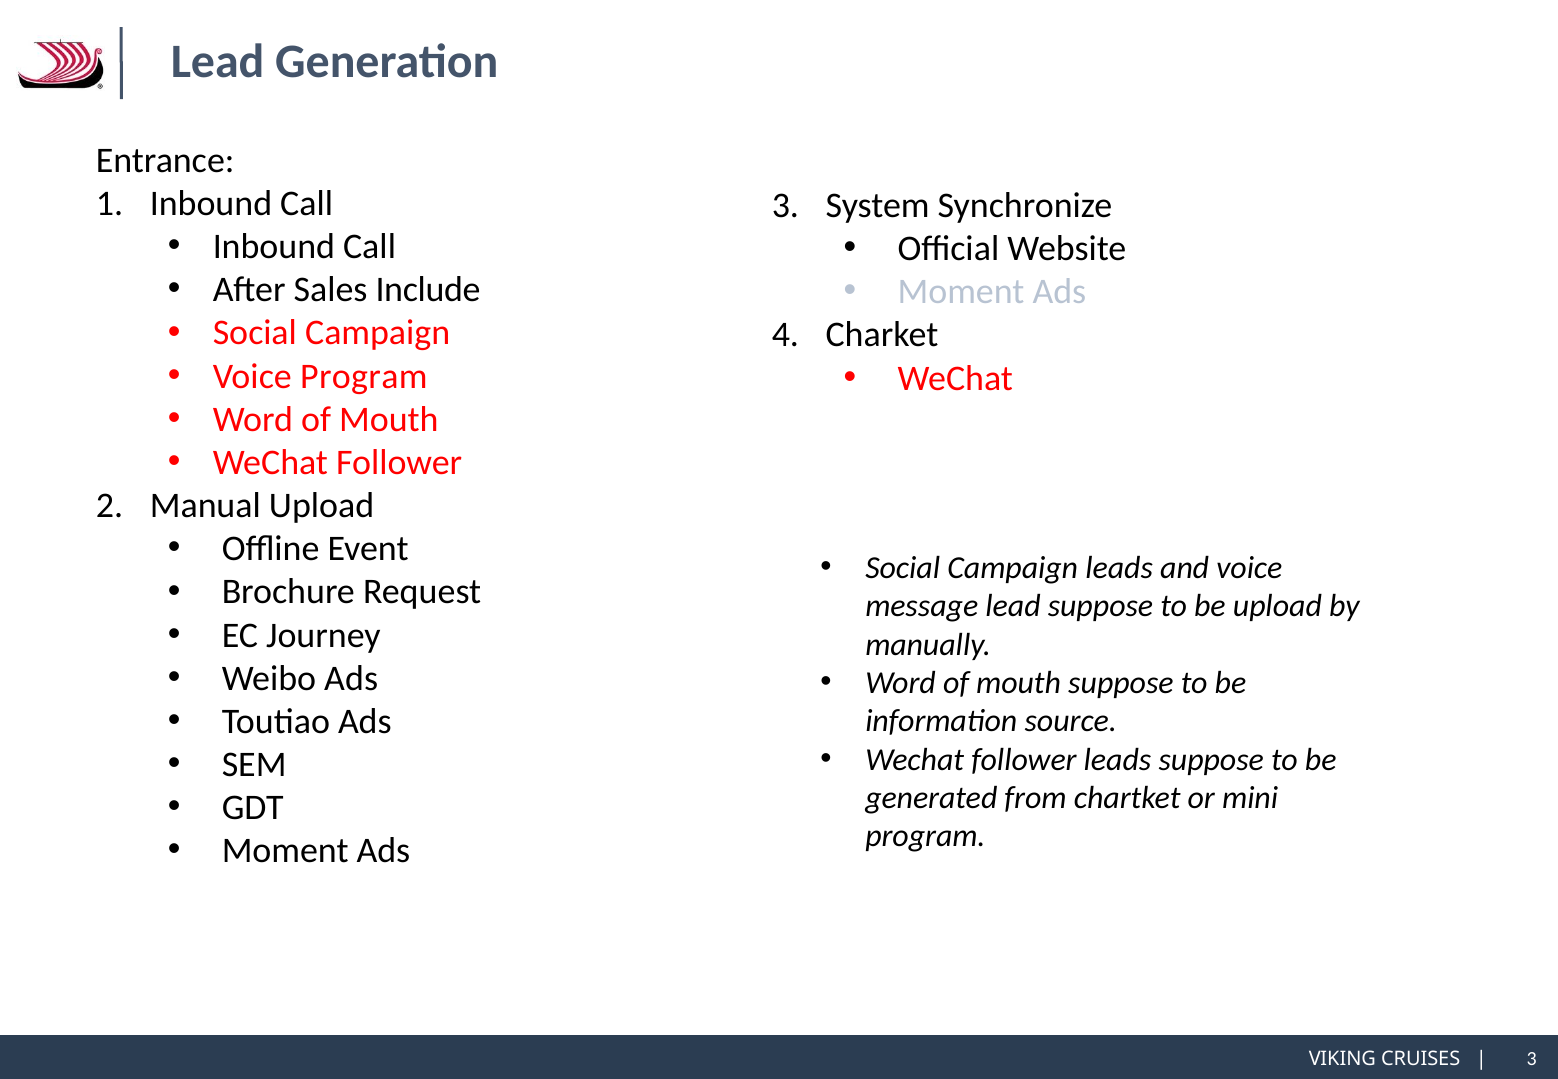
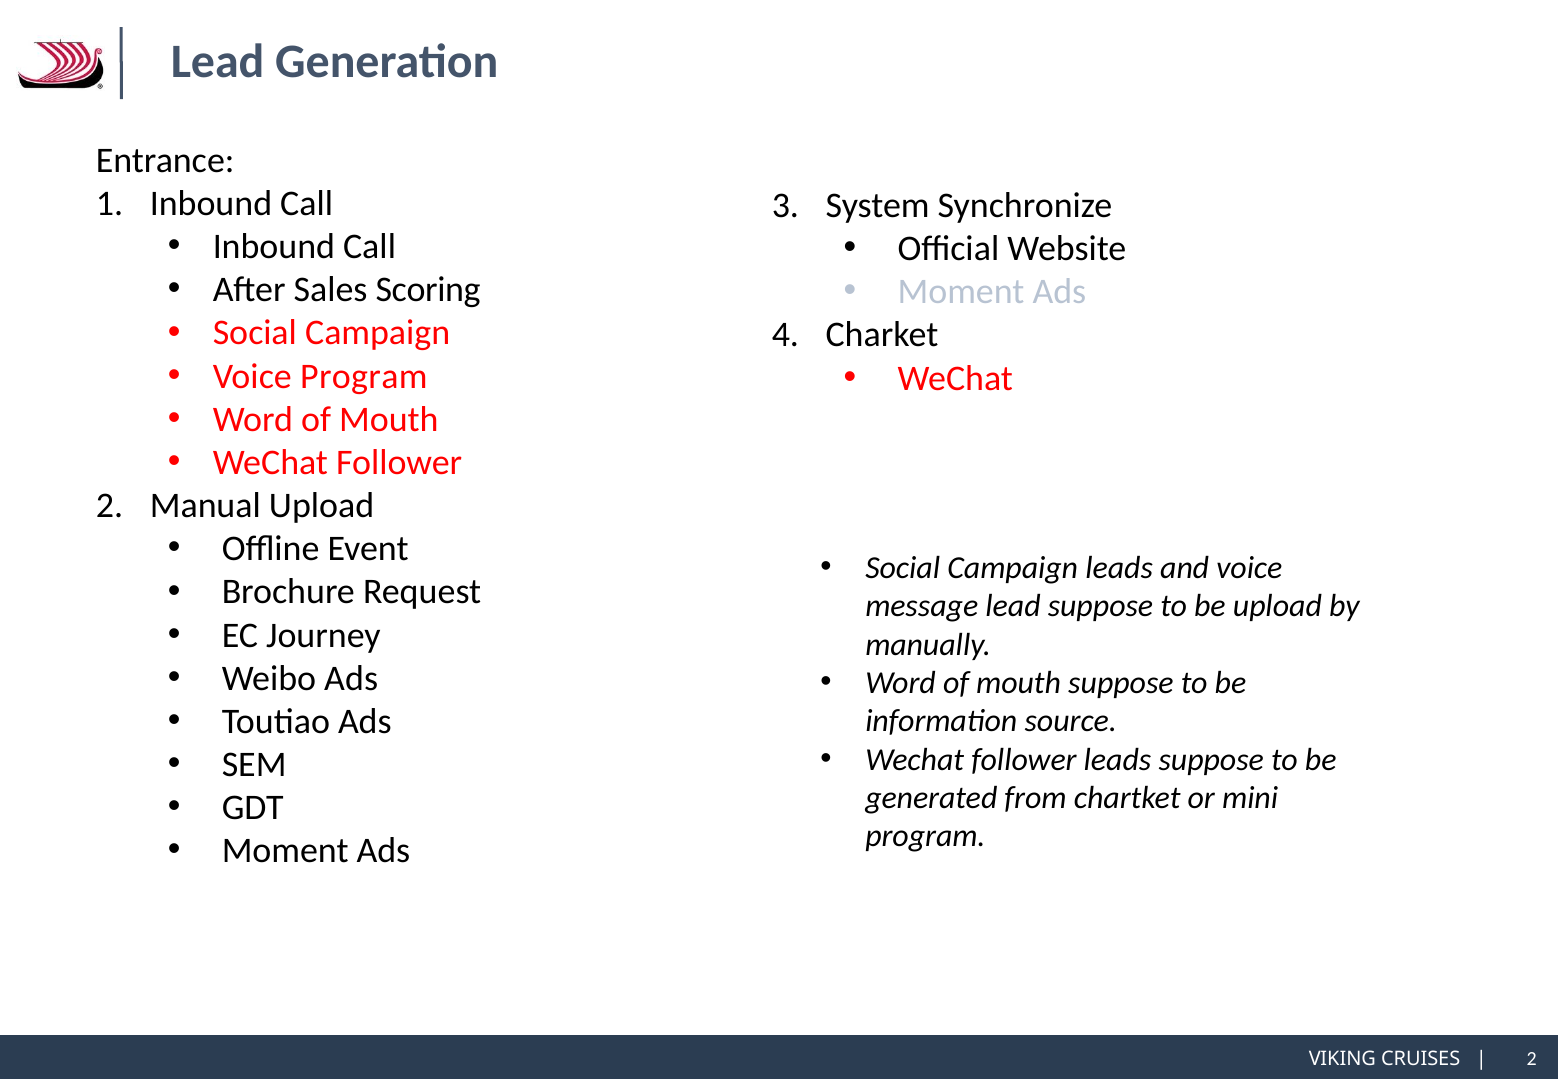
Include: Include -> Scoring
3 at (1532, 1058): 3 -> 2
